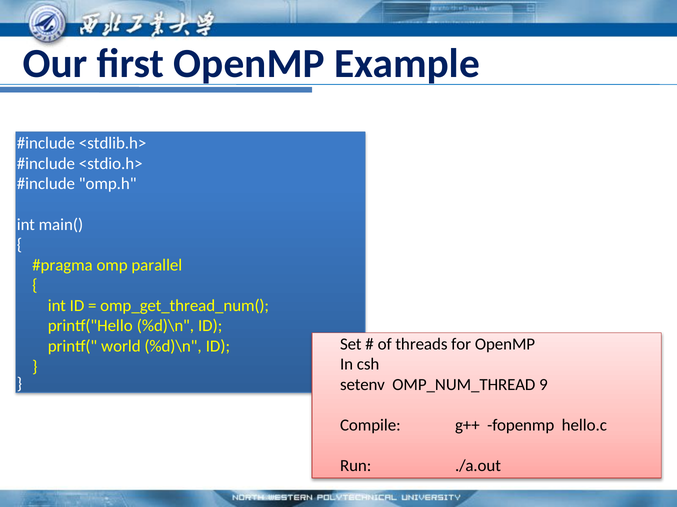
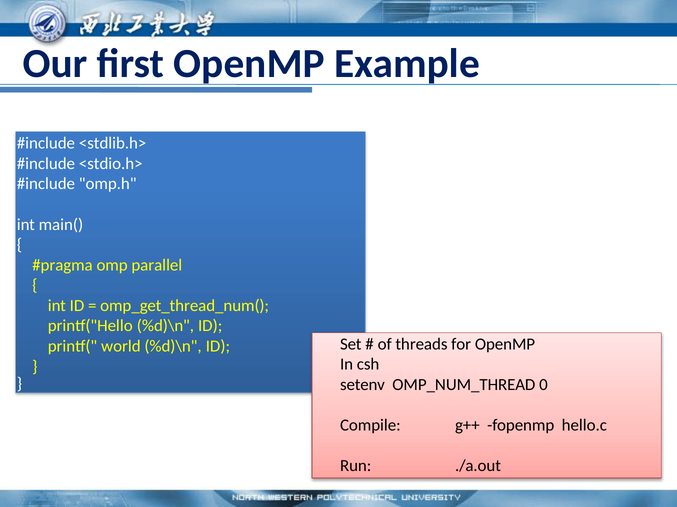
9: 9 -> 0
